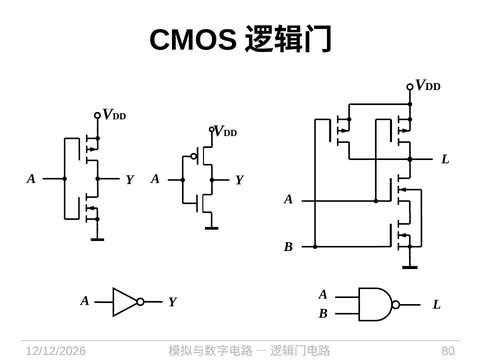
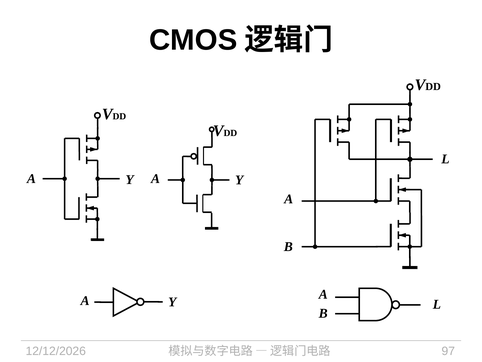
80: 80 -> 97
